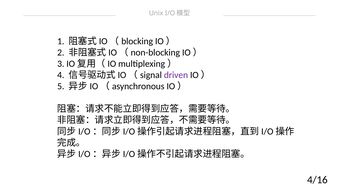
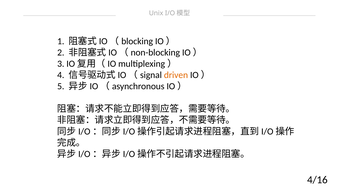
driven colour: purple -> orange
